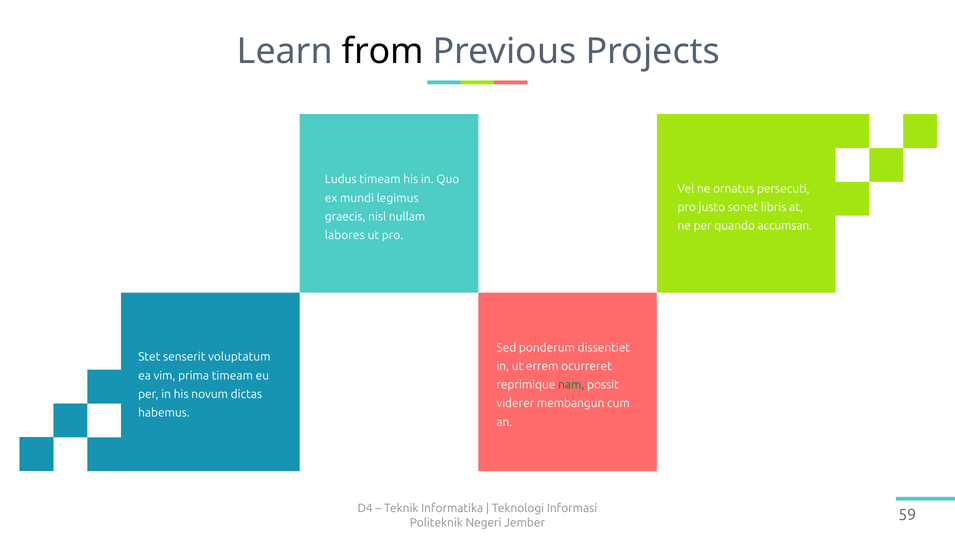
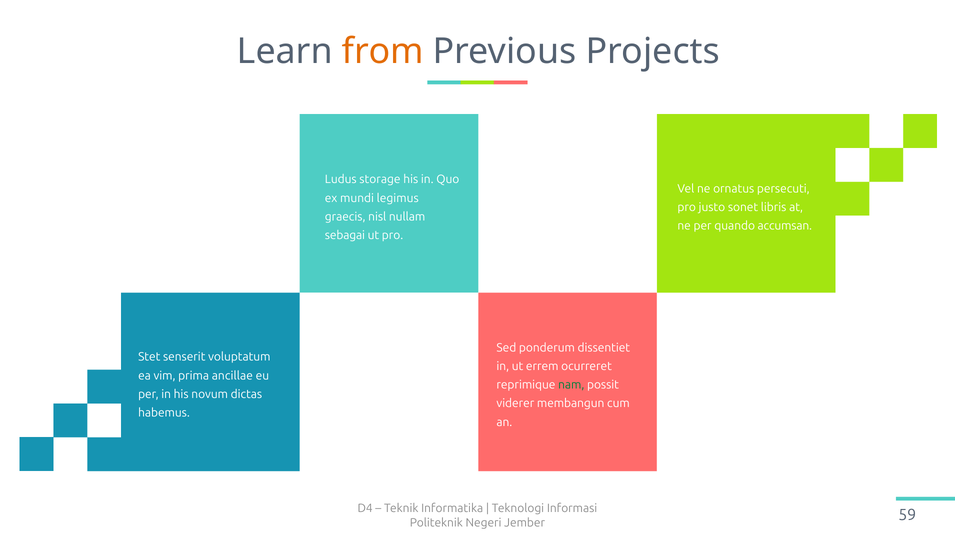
from colour: black -> orange
Ludus timeam: timeam -> storage
labores: labores -> sebagai
prima timeam: timeam -> ancillae
